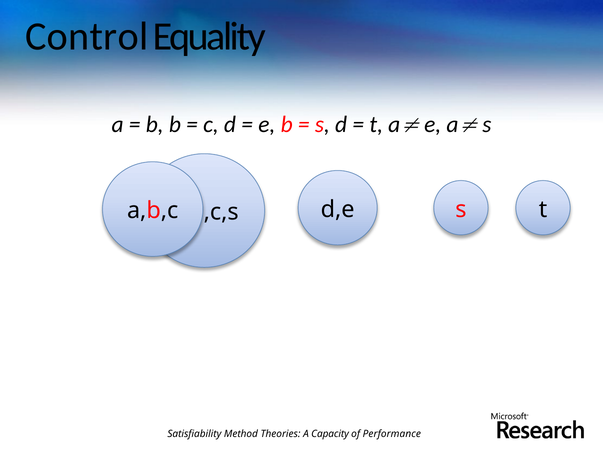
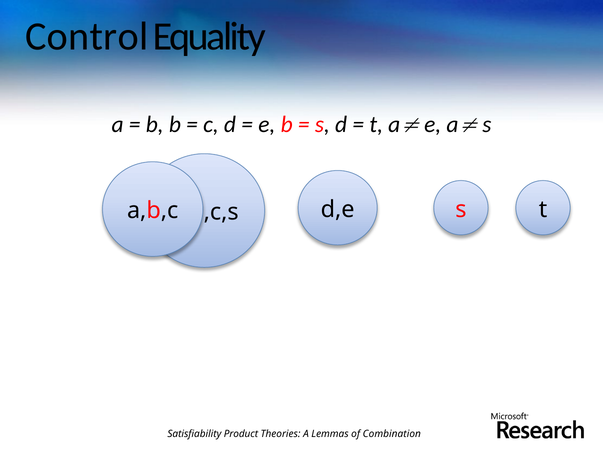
Method: Method -> Product
Capacity: Capacity -> Lemmas
Performance: Performance -> Combination
